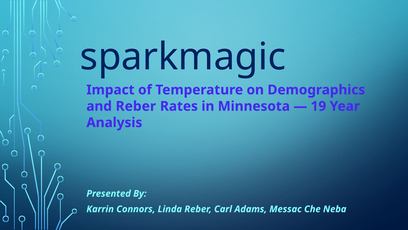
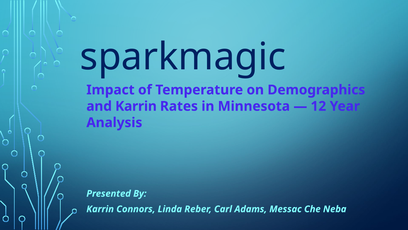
and Reber: Reber -> Karrin
19: 19 -> 12
